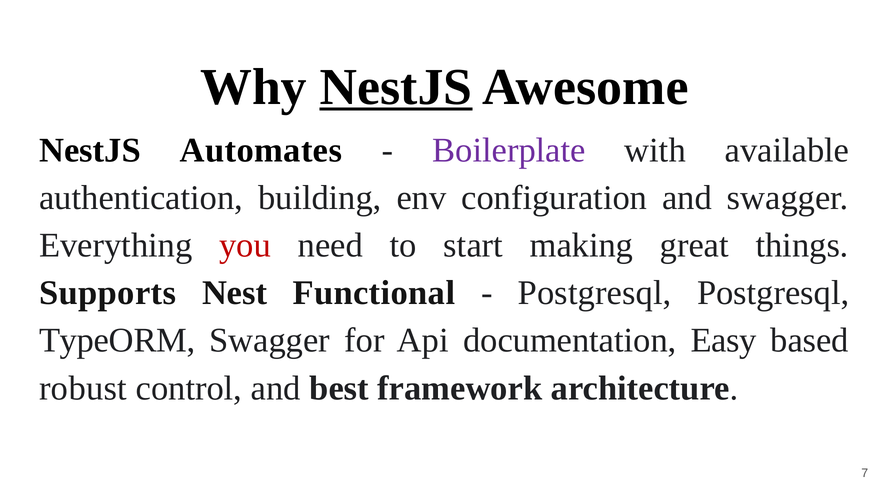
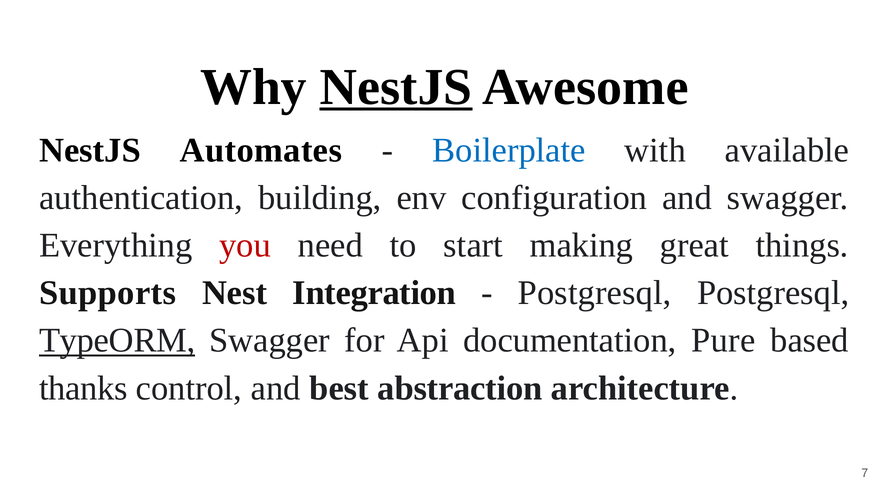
Boilerplate colour: purple -> blue
Functional: Functional -> Integration
TypeORM underline: none -> present
Easy: Easy -> Pure
robust: robust -> thanks
framework: framework -> abstraction
